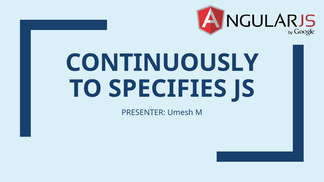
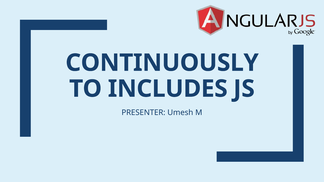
SPECIFIES: SPECIFIES -> INCLUDES
